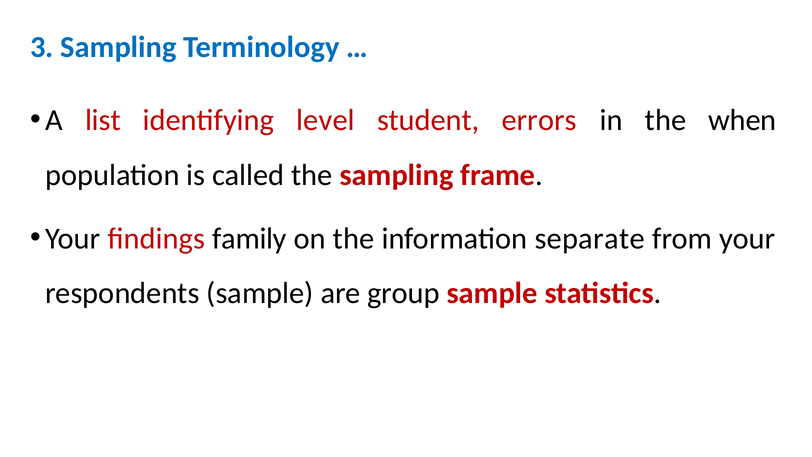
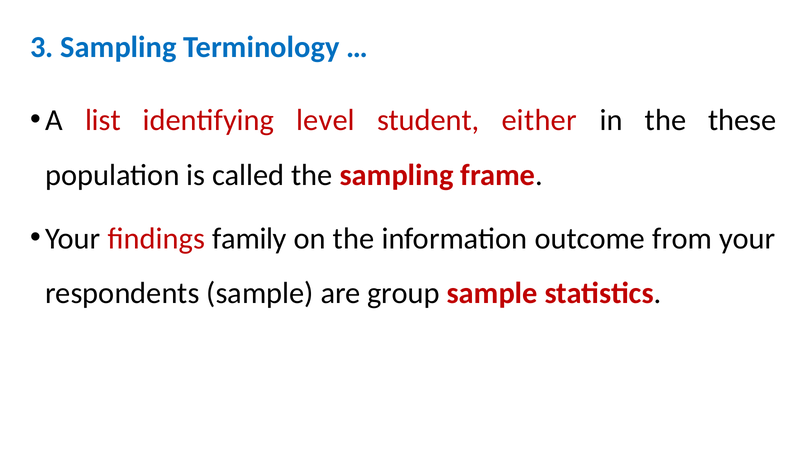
errors: errors -> either
when: when -> these
separate: separate -> outcome
